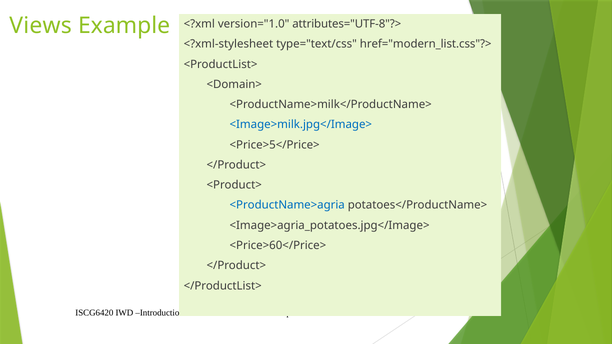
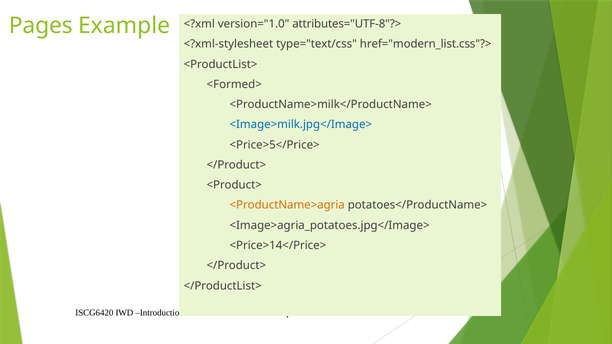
Views: Views -> Pages
<Domain>: <Domain> -> <Formed>
<ProductName>agria colour: blue -> orange
<Price>60</Price>: <Price>60</Price> -> <Price>14</Price>
